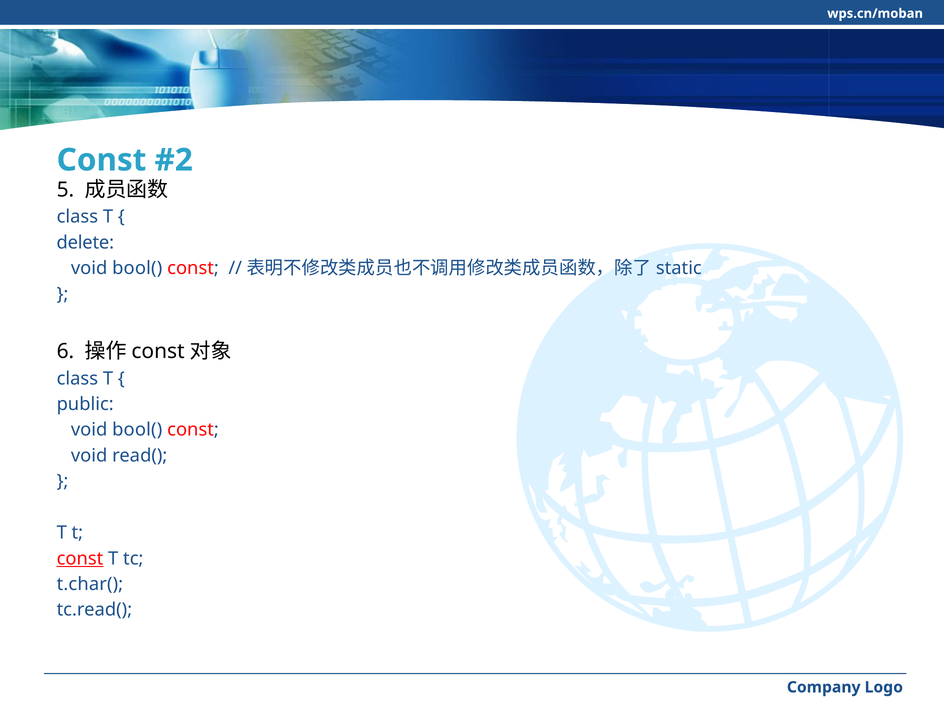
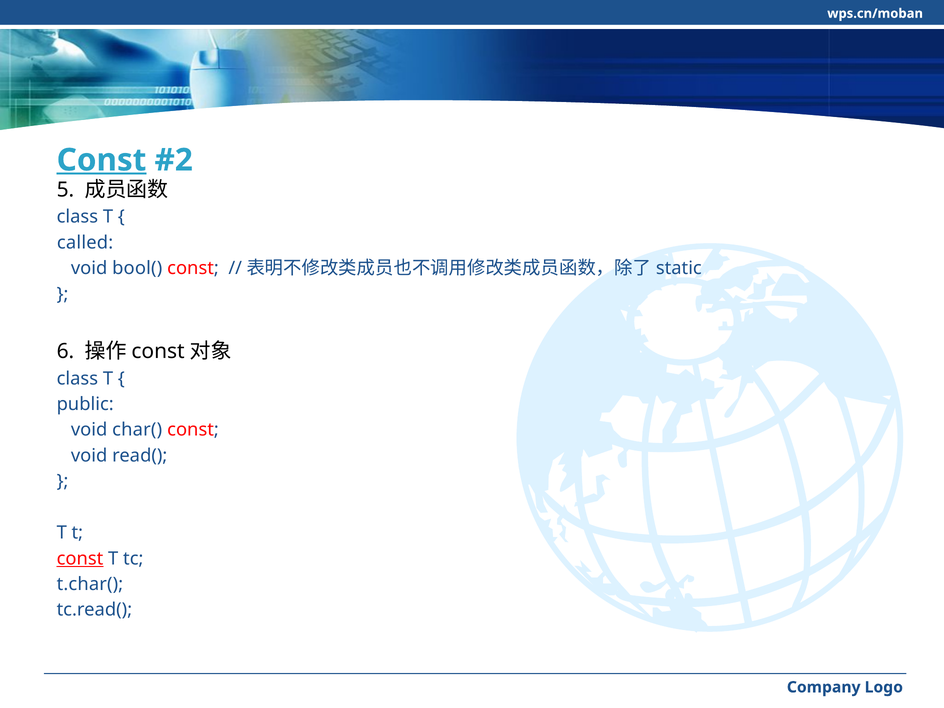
Const at (102, 160) underline: none -> present
delete: delete -> called
bool( at (137, 430): bool( -> char(
